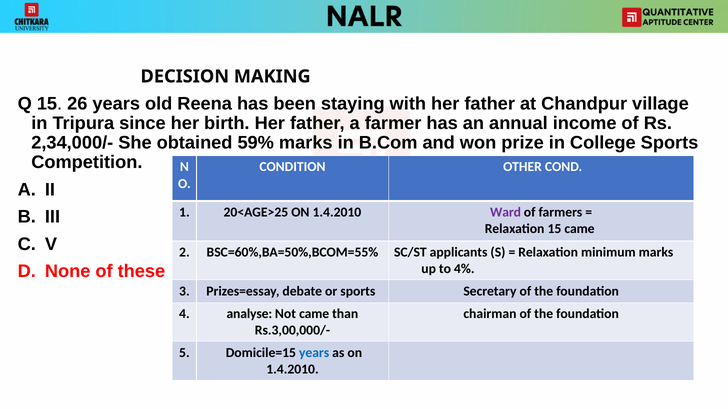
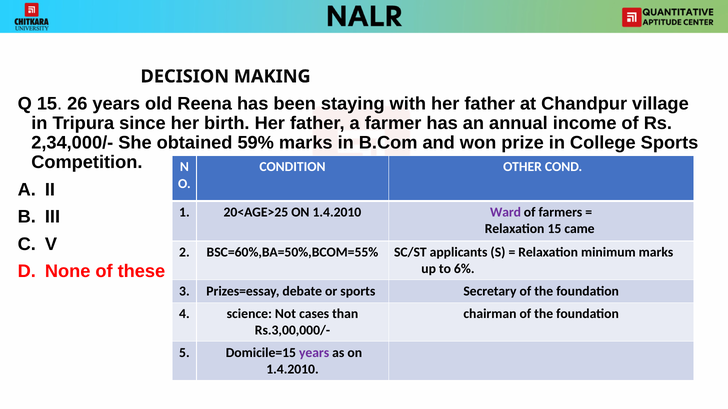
4%: 4% -> 6%
analyse: analyse -> science
Not came: came -> cases
years at (314, 353) colour: blue -> purple
